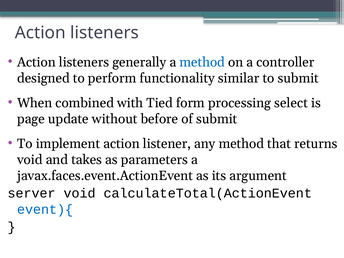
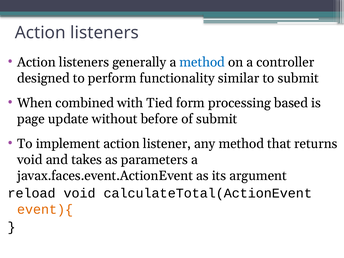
select: select -> based
server: server -> reload
event){ colour: blue -> orange
